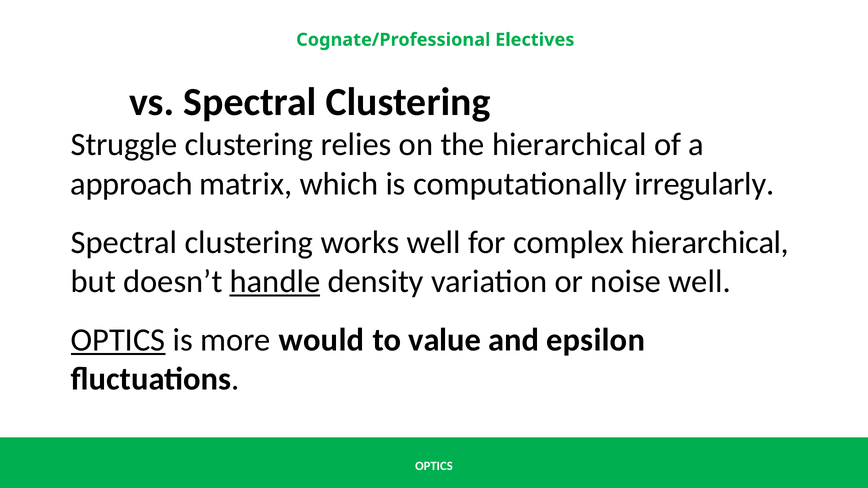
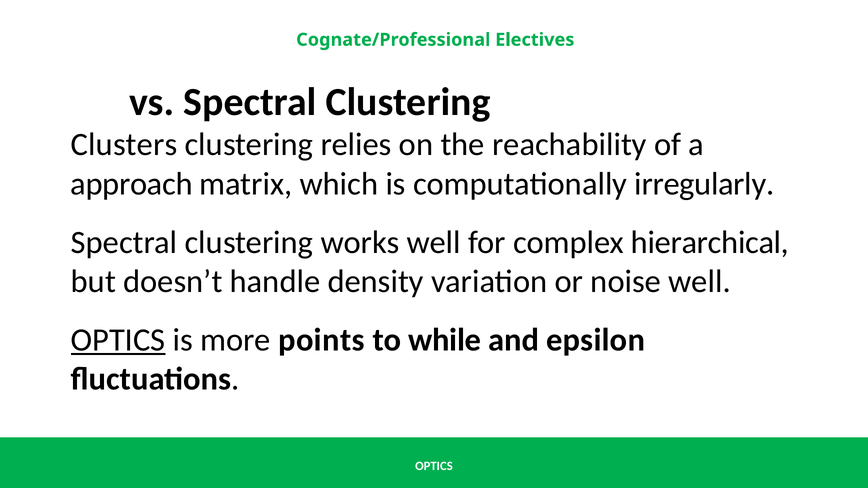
Struggle: Struggle -> Clusters
the hierarchical: hierarchical -> reachability
handle underline: present -> none
would: would -> points
value: value -> while
